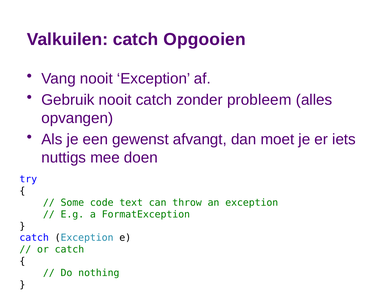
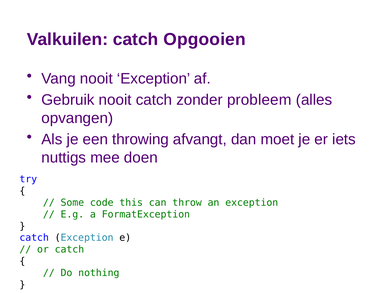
gewenst: gewenst -> throwing
text: text -> this
